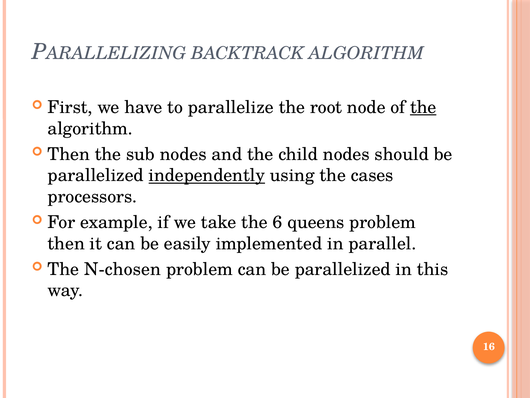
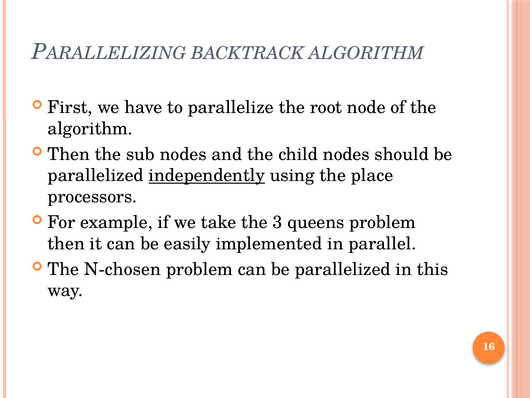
the at (423, 107) underline: present -> none
cases: cases -> place
6: 6 -> 3
